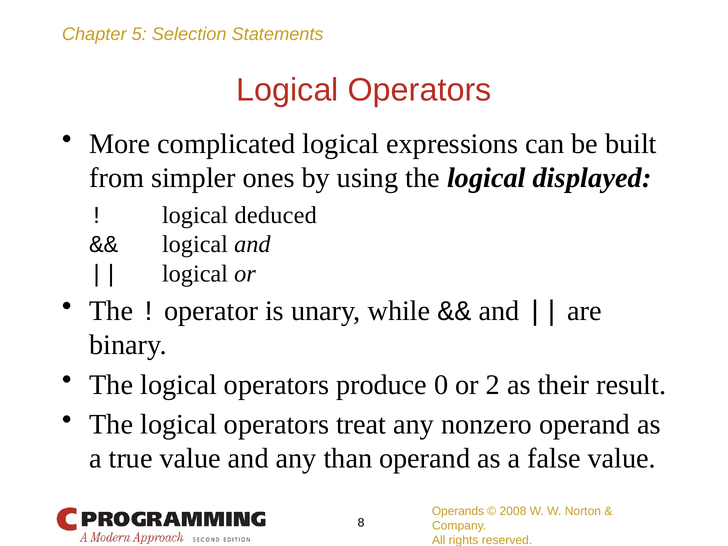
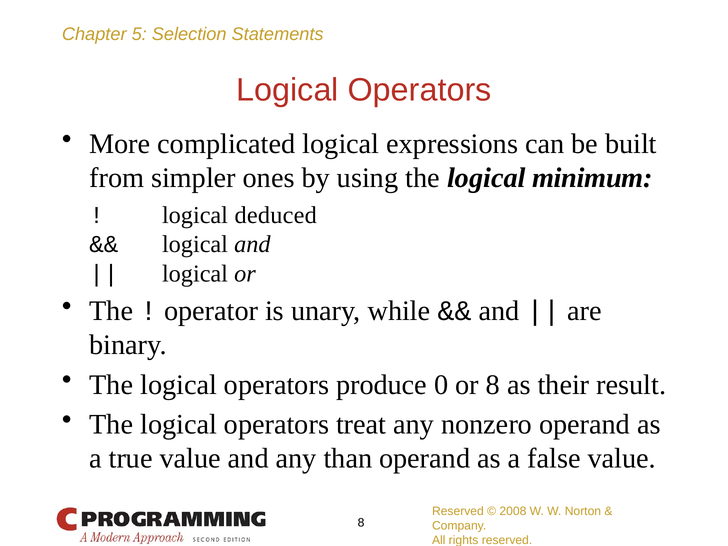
displayed: displayed -> minimum
or 2: 2 -> 8
Operands at (458, 511): Operands -> Reserved
